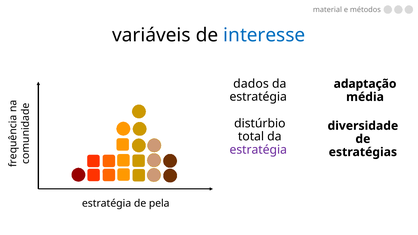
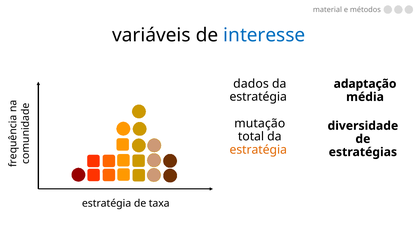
distúrbio: distúrbio -> mutação
estratégia at (258, 150) colour: purple -> orange
pela: pela -> taxa
